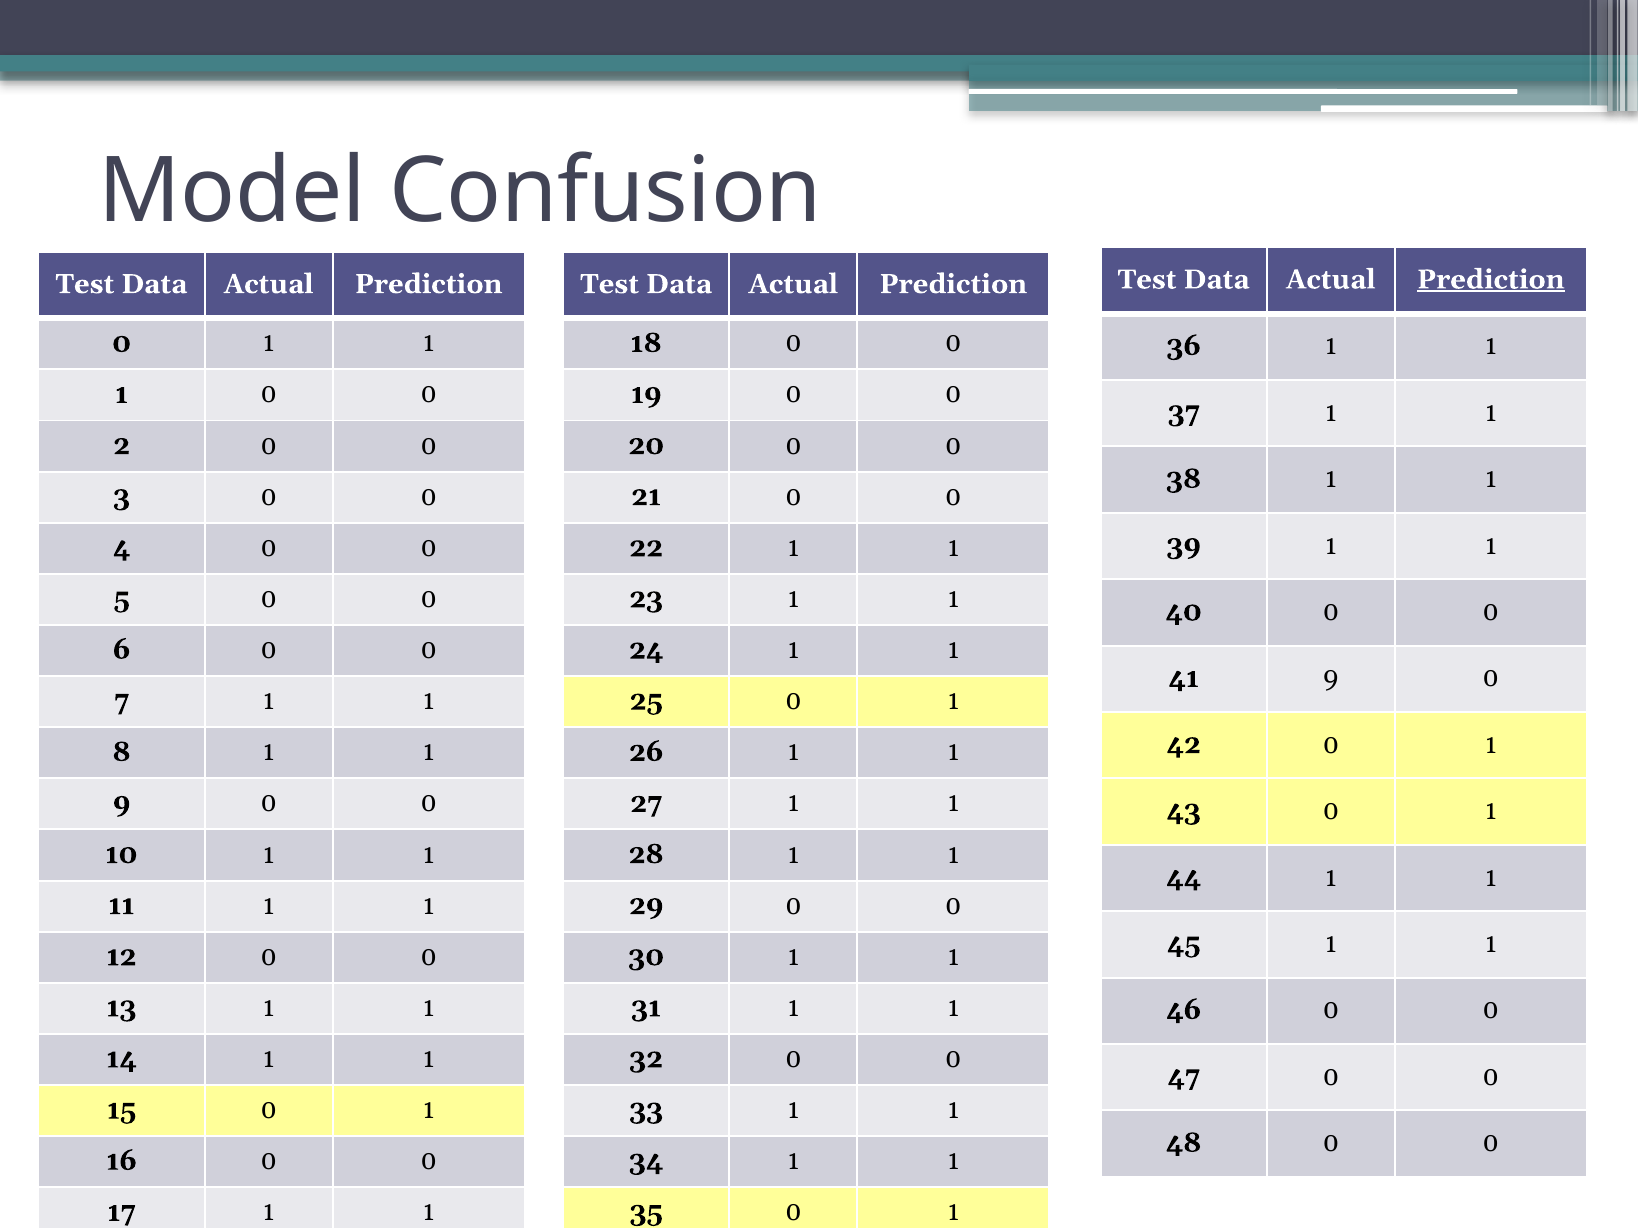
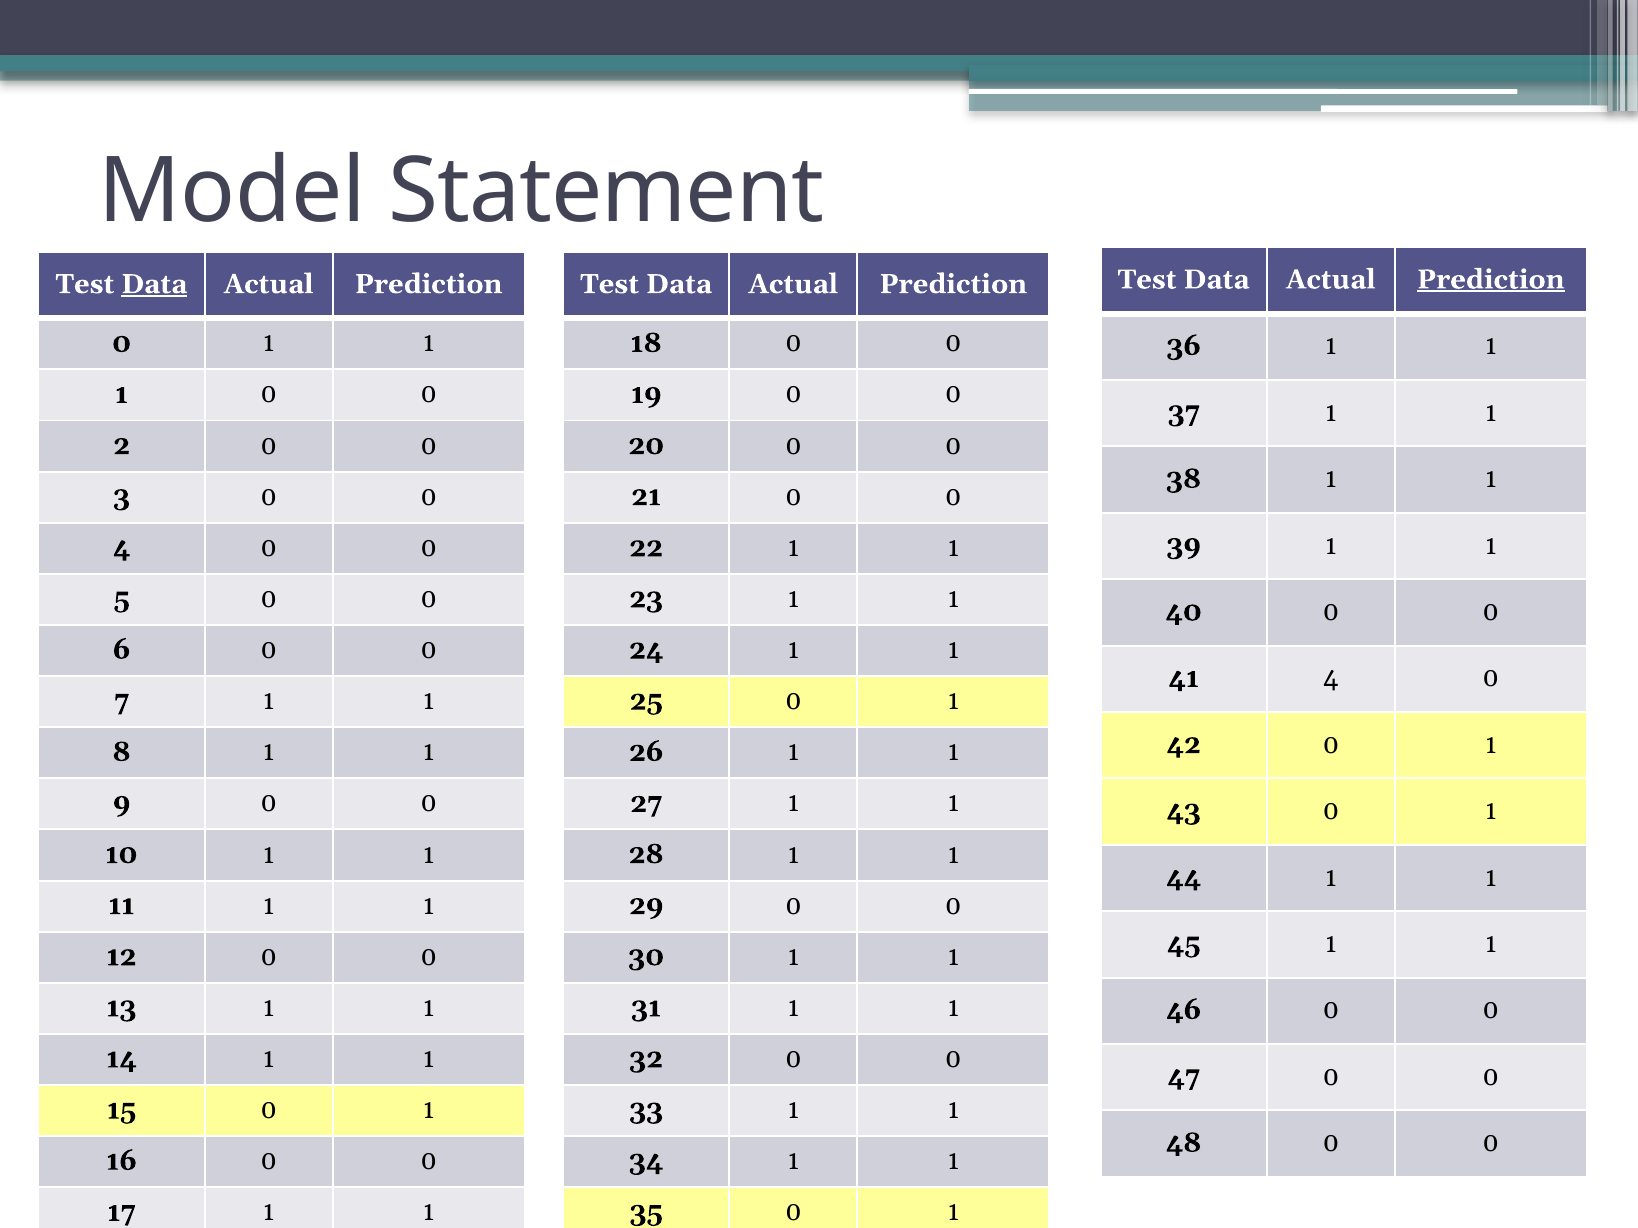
Confusion: Confusion -> Statement
Data at (154, 284) underline: none -> present
41 9: 9 -> 4
